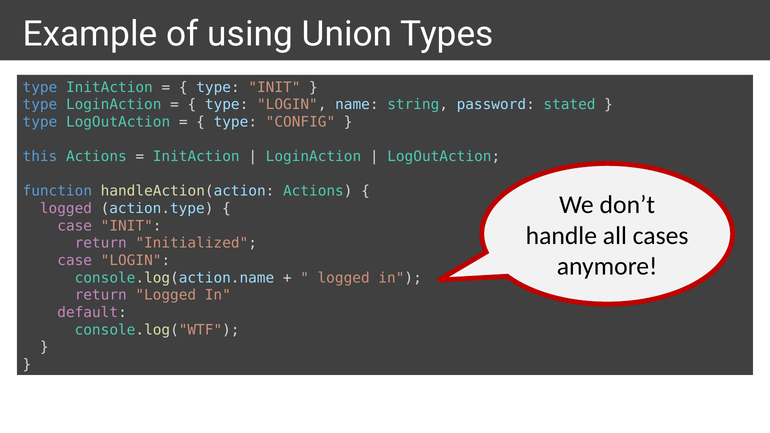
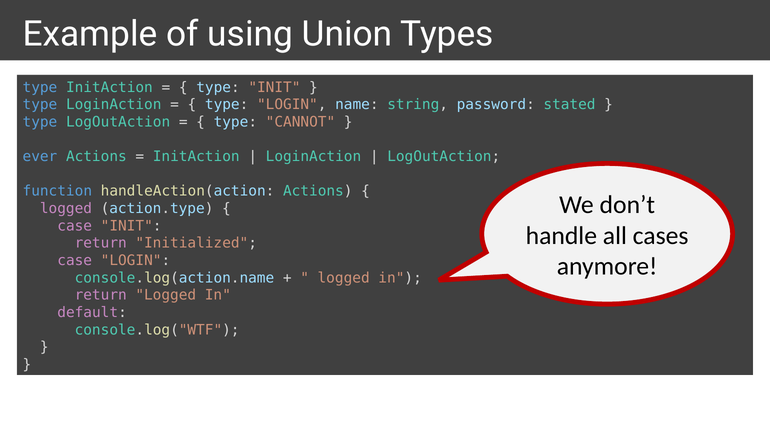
CONFIG: CONFIG -> CANNOT
this: this -> ever
